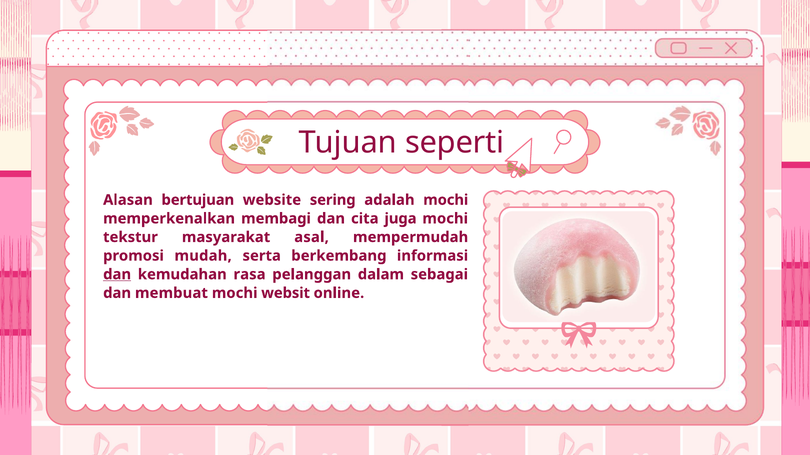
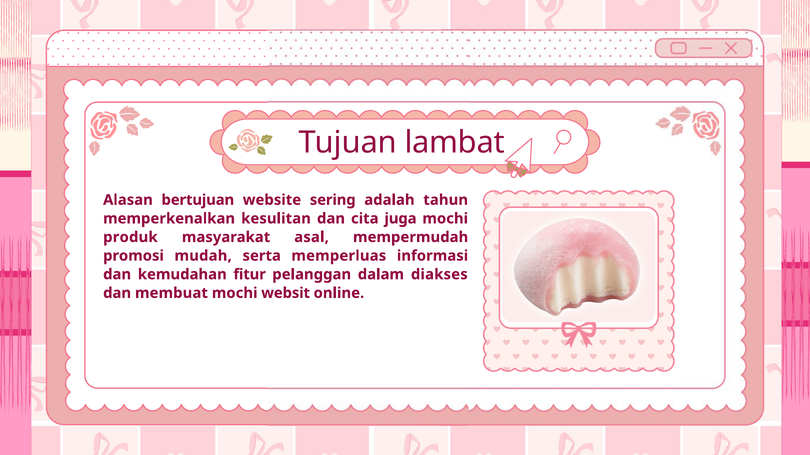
seperti: seperti -> lambat
adalah mochi: mochi -> tahun
membagi: membagi -> kesulitan
tekstur: tekstur -> produk
berkembang: berkembang -> memperluas
dan at (117, 275) underline: present -> none
rasa: rasa -> fitur
sebagai: sebagai -> diakses
